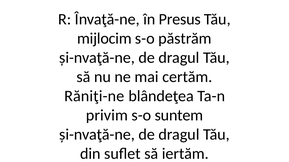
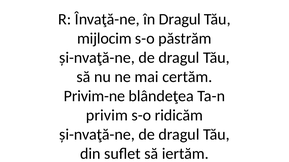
în Presus: Presus -> Dragul
Răniţi-ne: Răniţi-ne -> Privim-ne
suntem: suntem -> ridicăm
